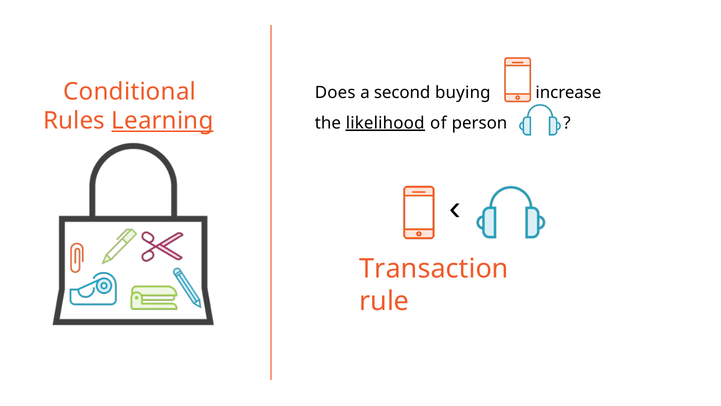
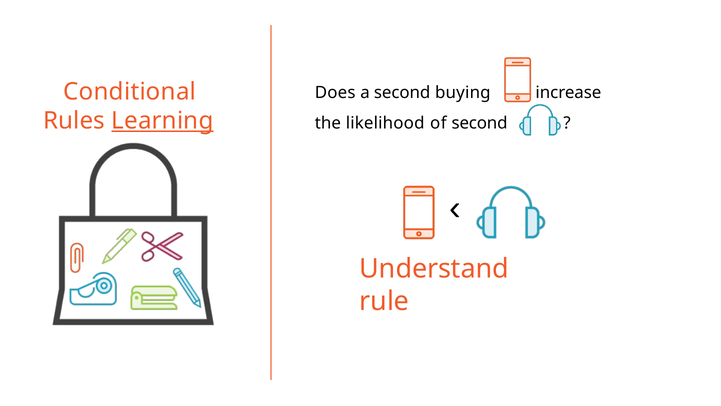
likelihood underline: present -> none
of person: person -> second
Transaction: Transaction -> Understand
